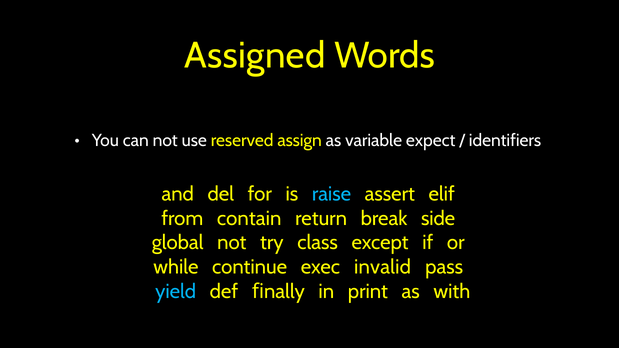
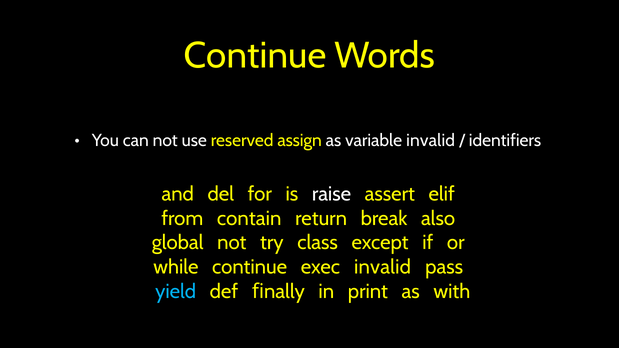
Assigned at (255, 56): Assigned -> Continue
variable expect: expect -> invalid
raise colour: light blue -> white
side: side -> also
